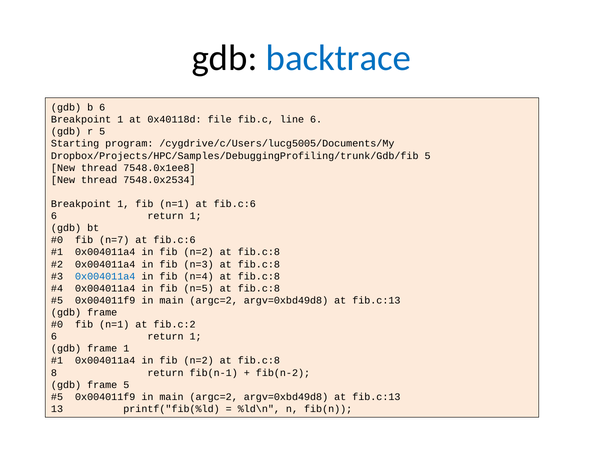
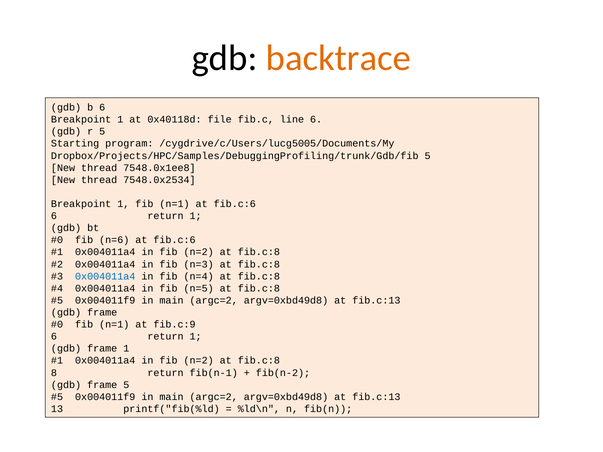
backtrace colour: blue -> orange
n=7: n=7 -> n=6
fib.c:2: fib.c:2 -> fib.c:9
